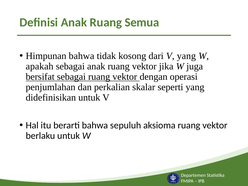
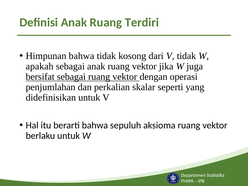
Semua: Semua -> Terdiri
V yang: yang -> tidak
